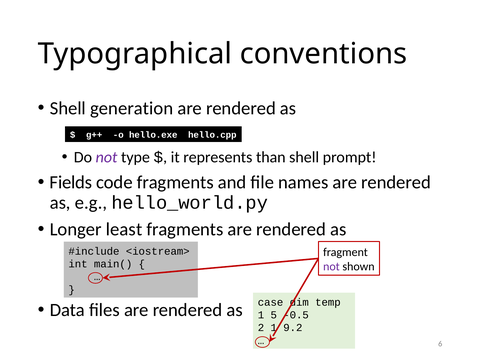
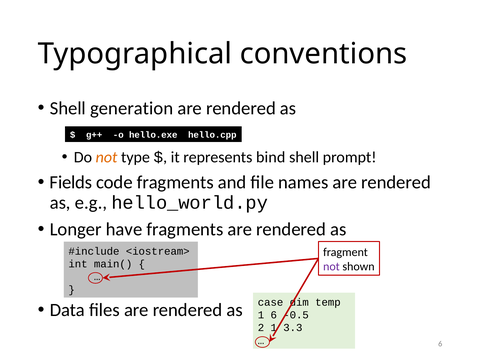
not at (107, 157) colour: purple -> orange
than: than -> bind
least: least -> have
1 5: 5 -> 6
9.2: 9.2 -> 3.3
